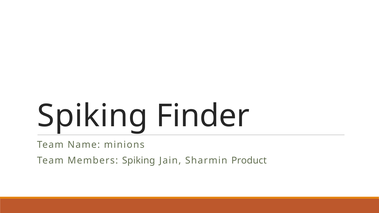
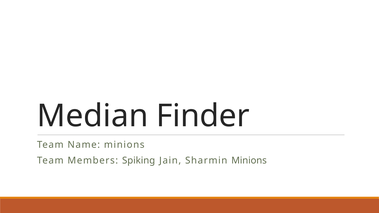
Spiking at (92, 116): Spiking -> Median
Sharmin Product: Product -> Minions
